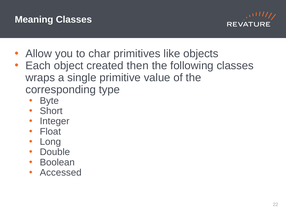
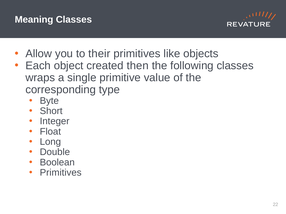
char: char -> their
Accessed at (61, 173): Accessed -> Primitives
